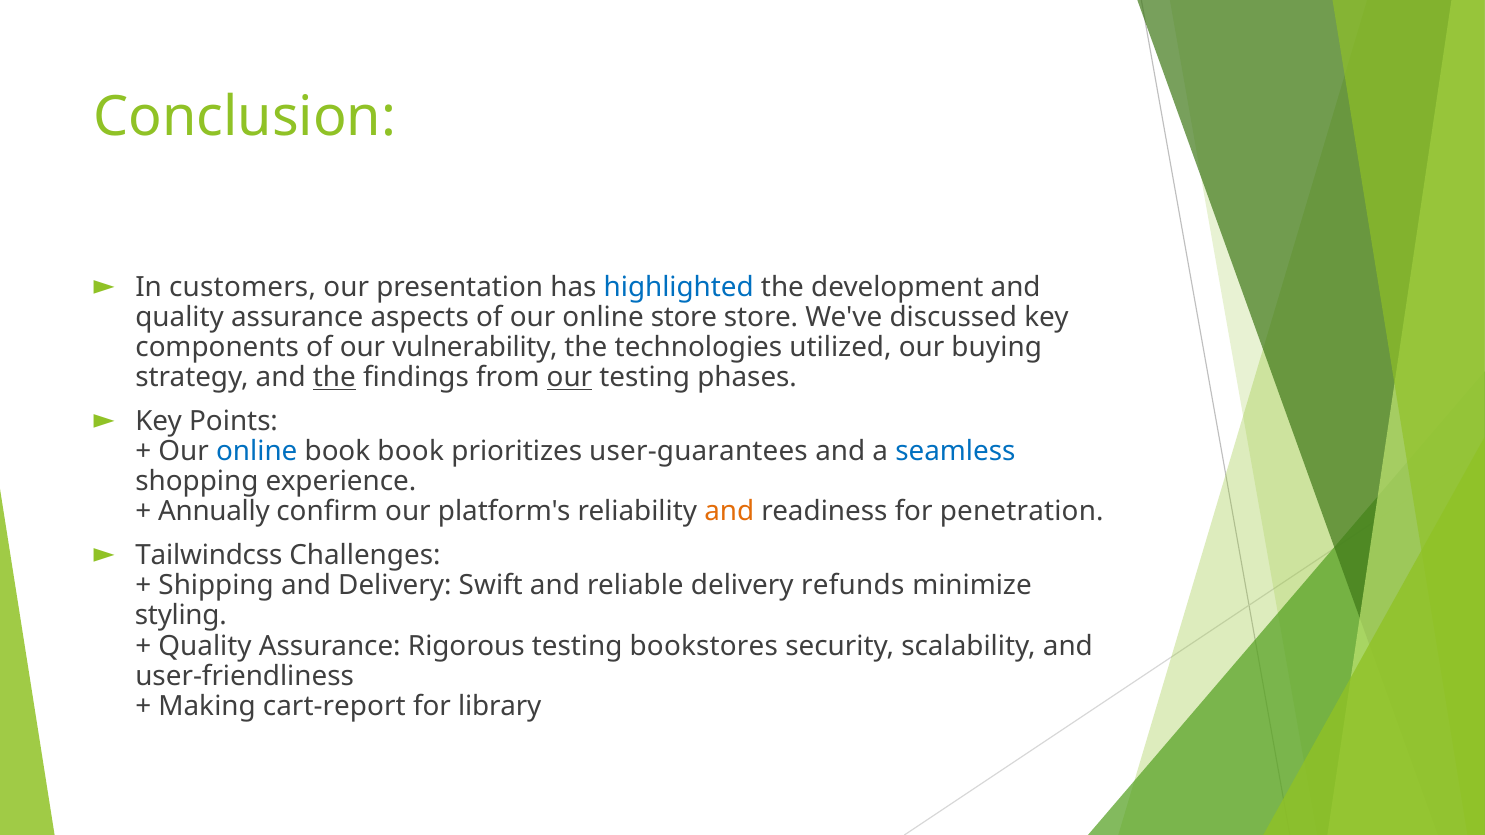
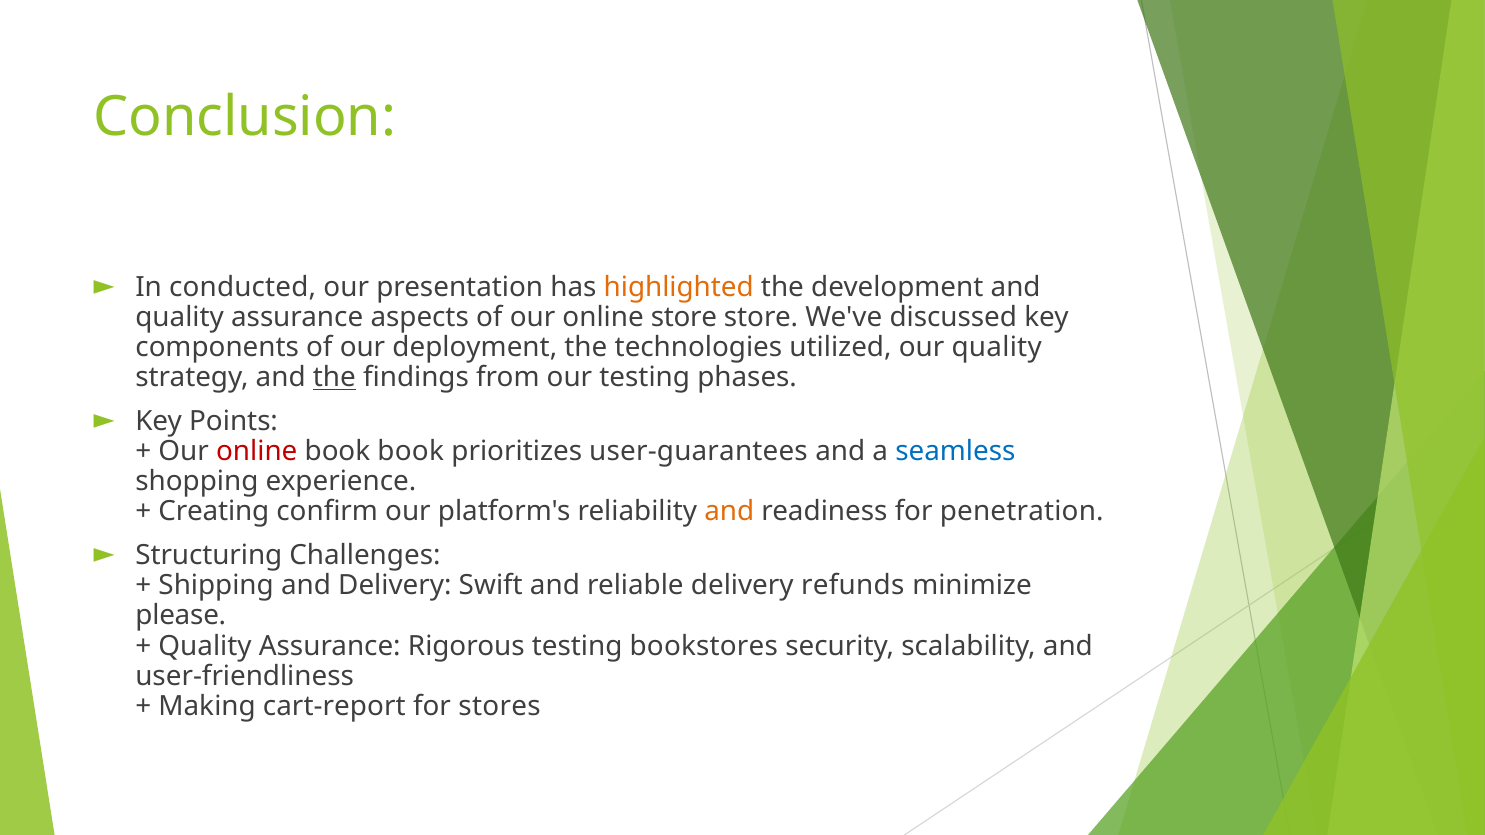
customers: customers -> conducted
highlighted colour: blue -> orange
vulnerability: vulnerability -> deployment
our buying: buying -> quality
our at (569, 378) underline: present -> none
online at (257, 452) colour: blue -> red
Annually: Annually -> Creating
Tailwindcss: Tailwindcss -> Structuring
styling: styling -> please
library: library -> stores
